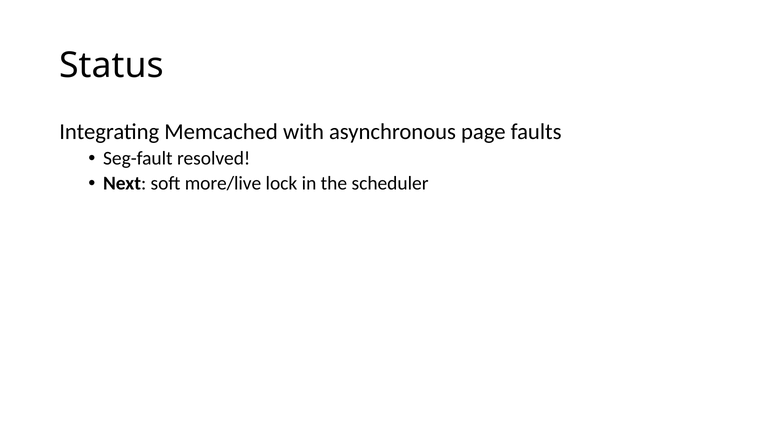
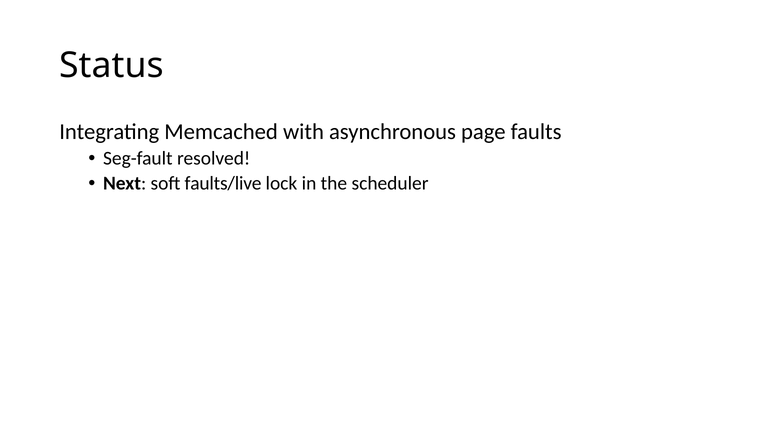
more/live: more/live -> faults/live
